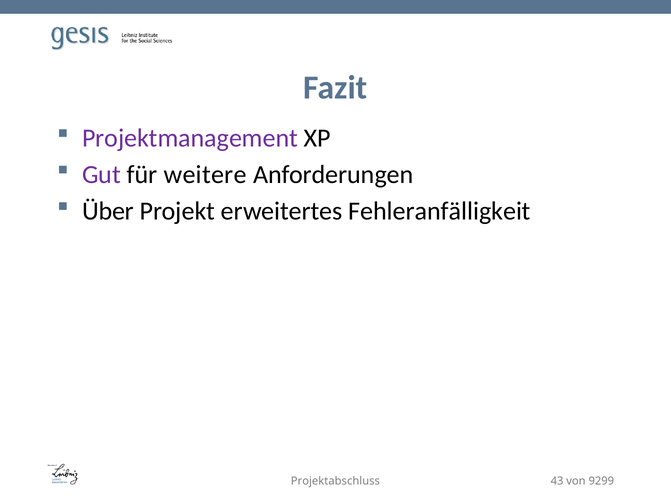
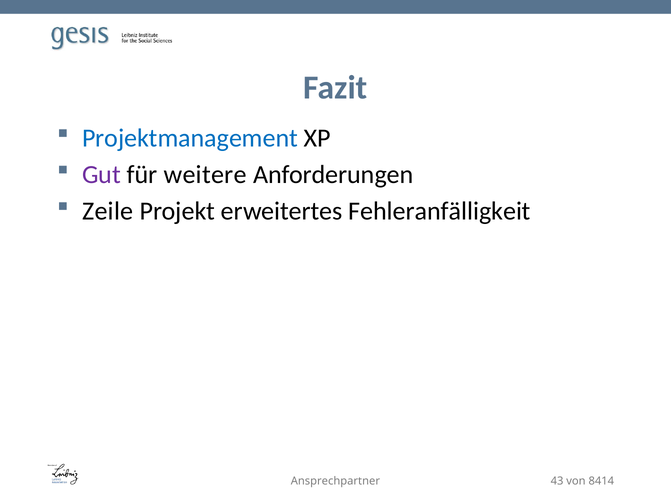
Projektmanagement colour: purple -> blue
Über: Über -> Zeile
Projektabschluss: Projektabschluss -> Ansprechpartner
9299: 9299 -> 8414
